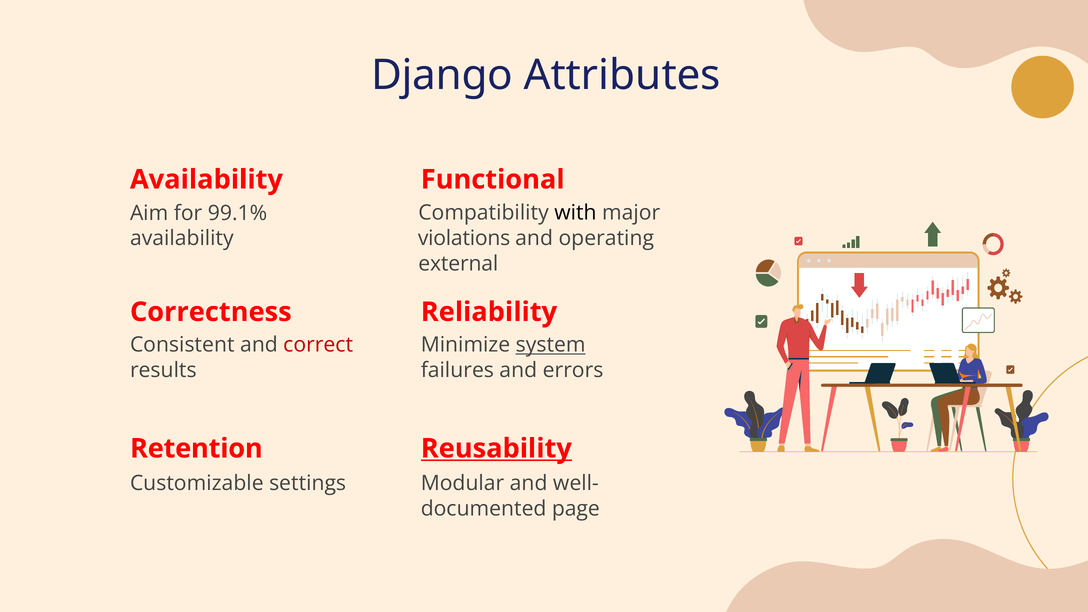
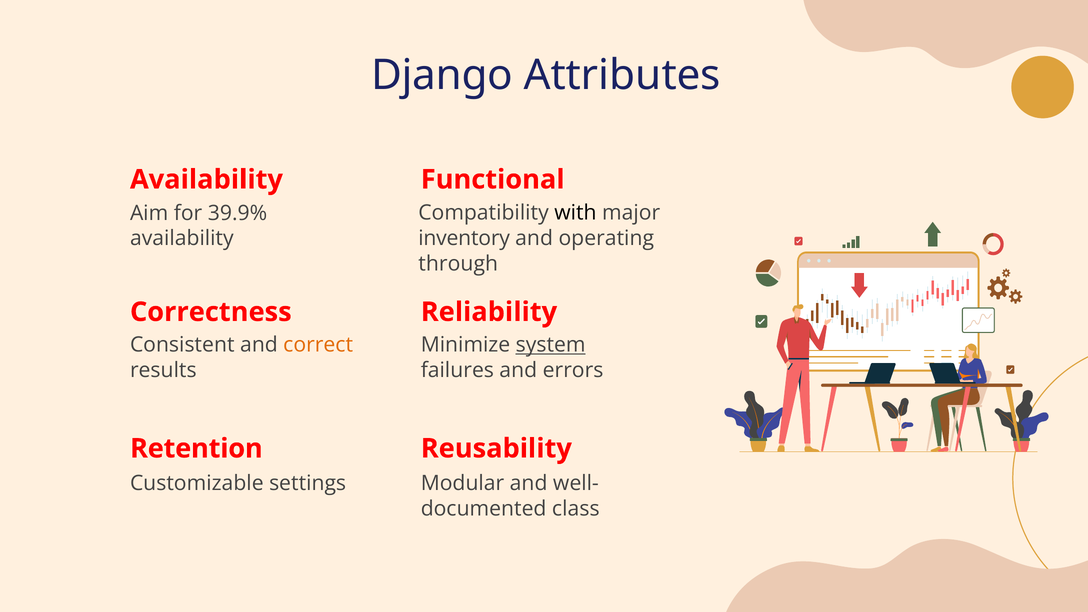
99.1%: 99.1% -> 39.9%
violations: violations -> inventory
external: external -> through
correct colour: red -> orange
Reusability underline: present -> none
page: page -> class
